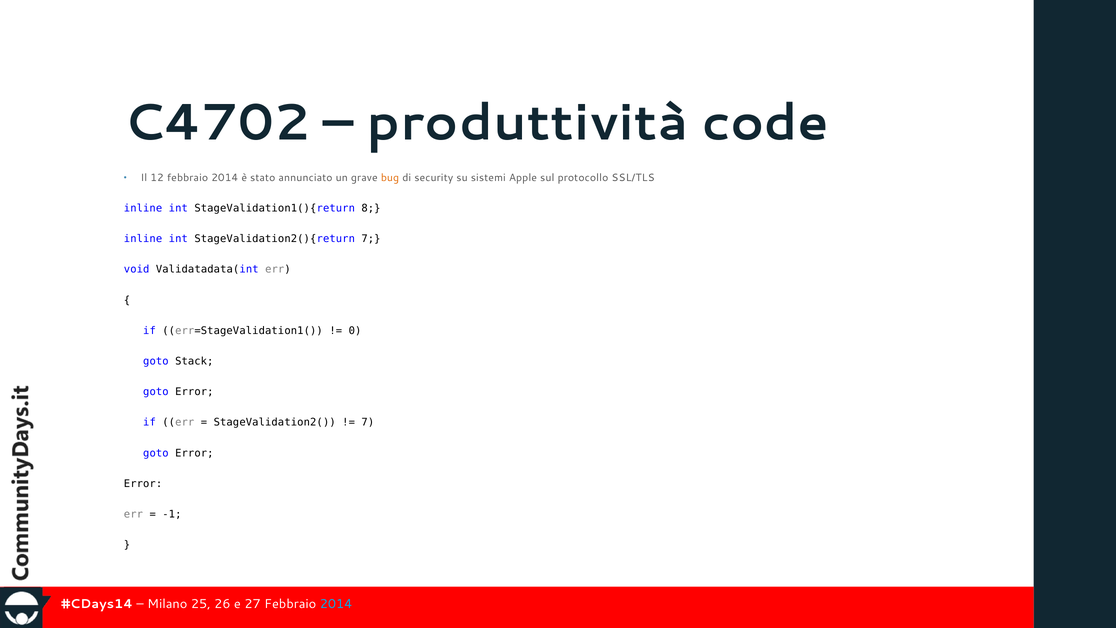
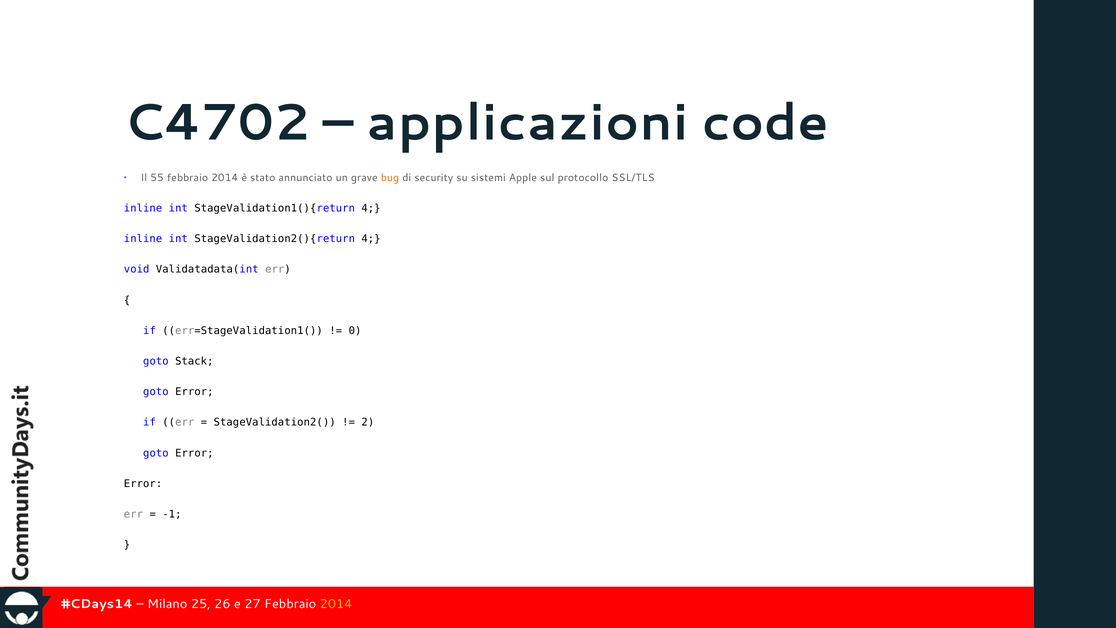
produttività: produttività -> applicazioni
12: 12 -> 55
StageValidation1(){return 8: 8 -> 4
StageValidation2(){return 7: 7 -> 4
7 at (368, 422): 7 -> 2
2014 at (336, 604) colour: light blue -> yellow
